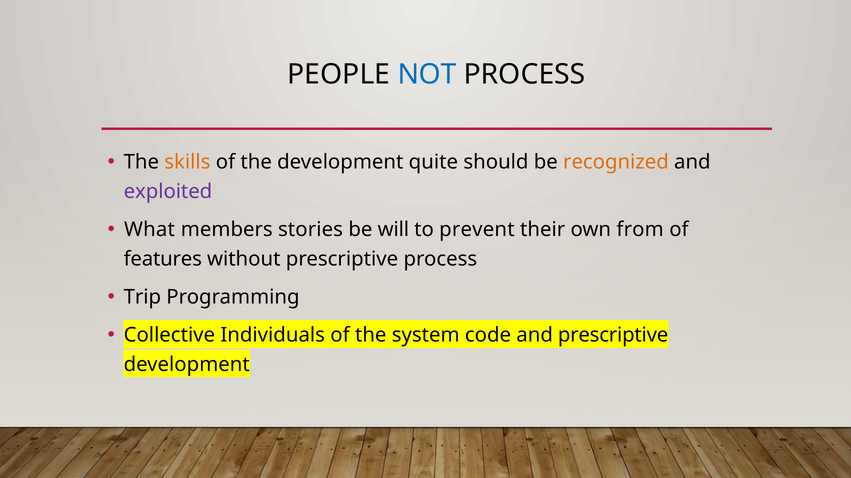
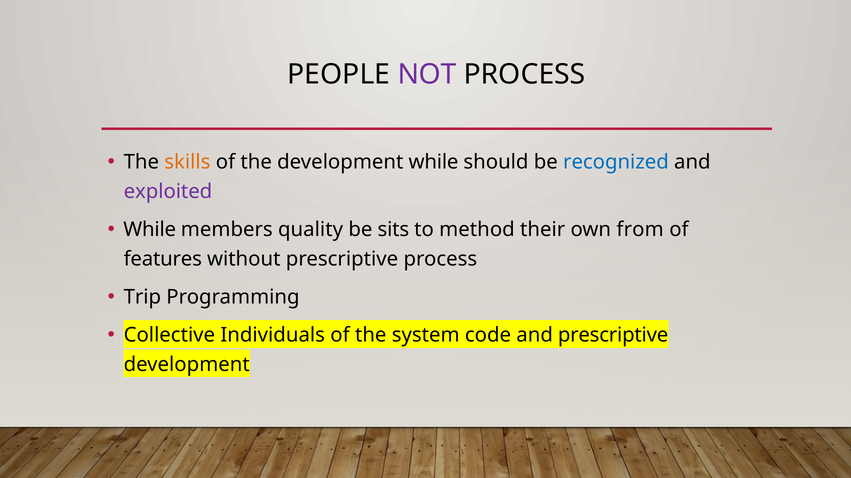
NOT colour: blue -> purple
development quite: quite -> while
recognized colour: orange -> blue
What at (149, 230): What -> While
stories: stories -> quality
will: will -> sits
prevent: prevent -> method
